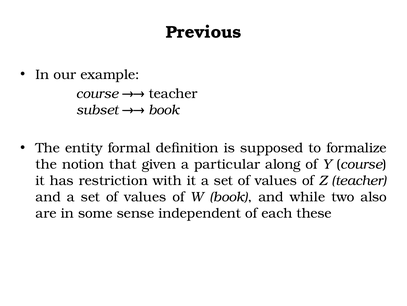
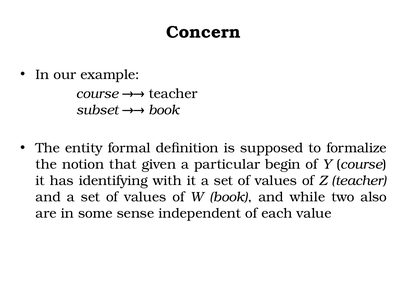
Previous: Previous -> Concern
along: along -> begin
restriction: restriction -> identifying
these: these -> value
